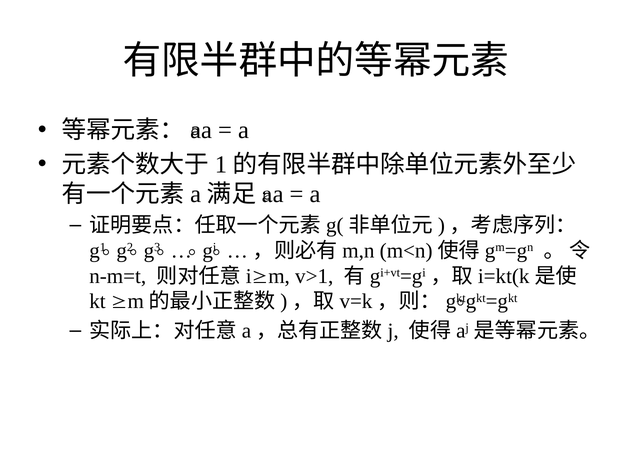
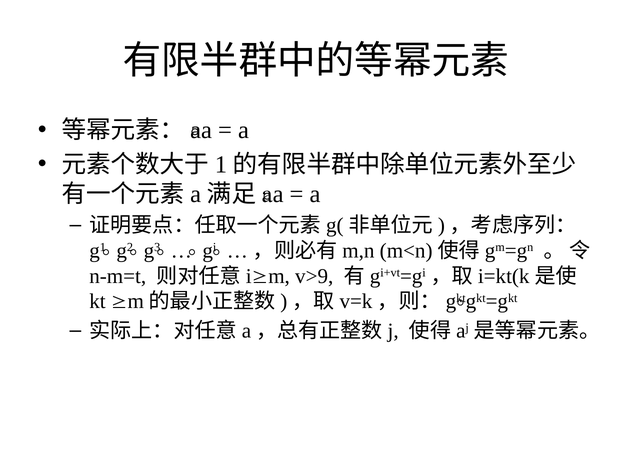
v>1: v>1 -> v>9
